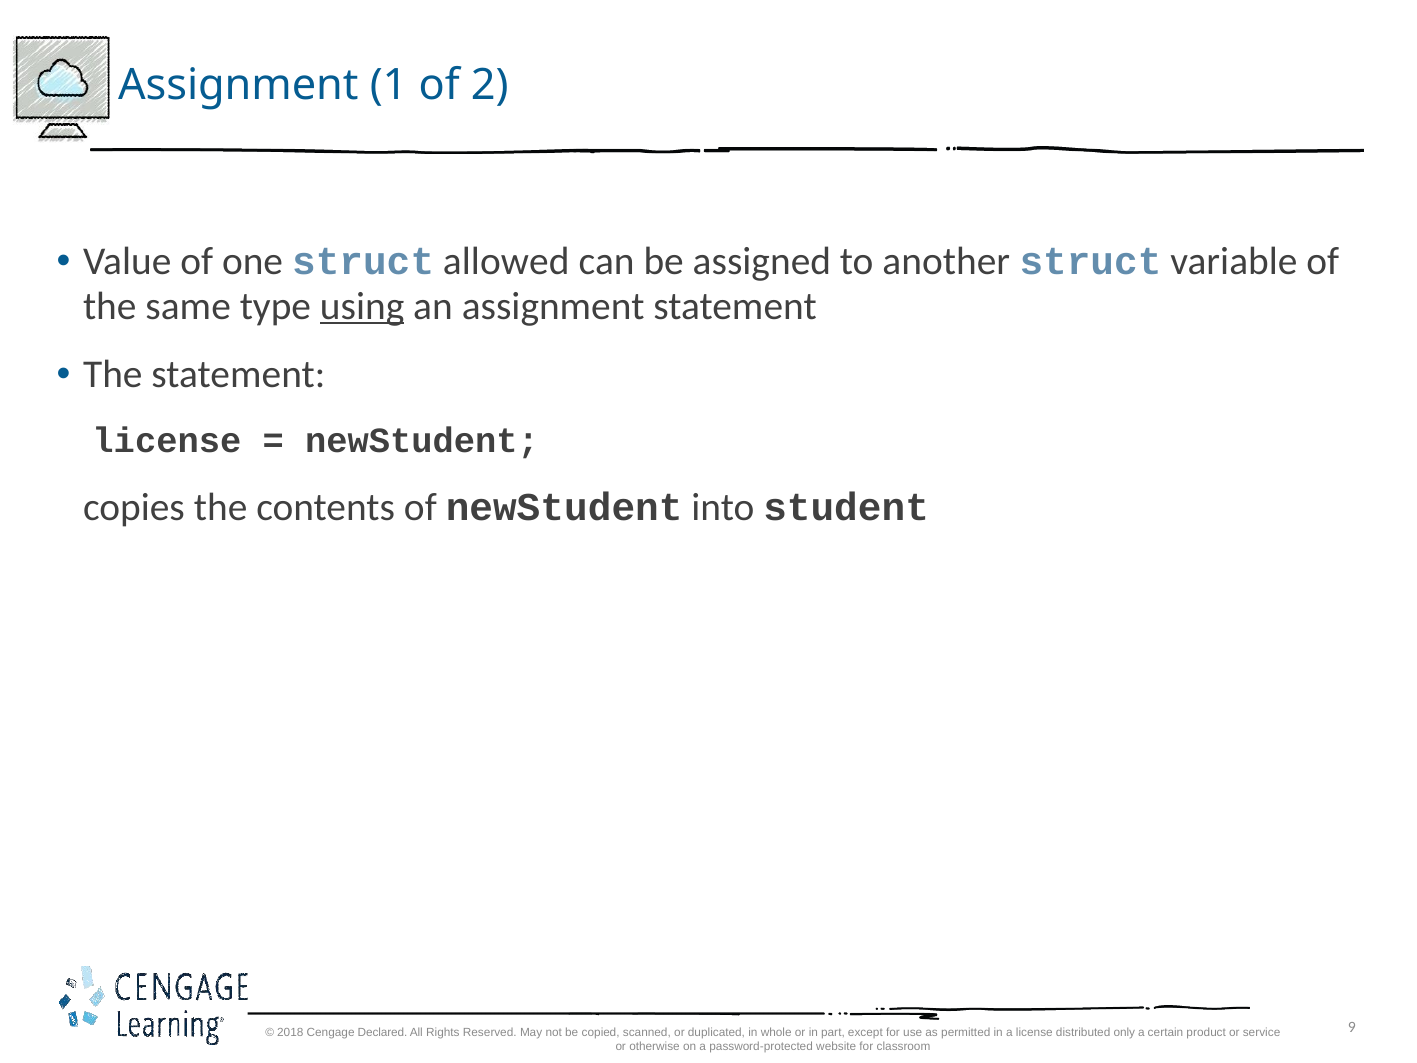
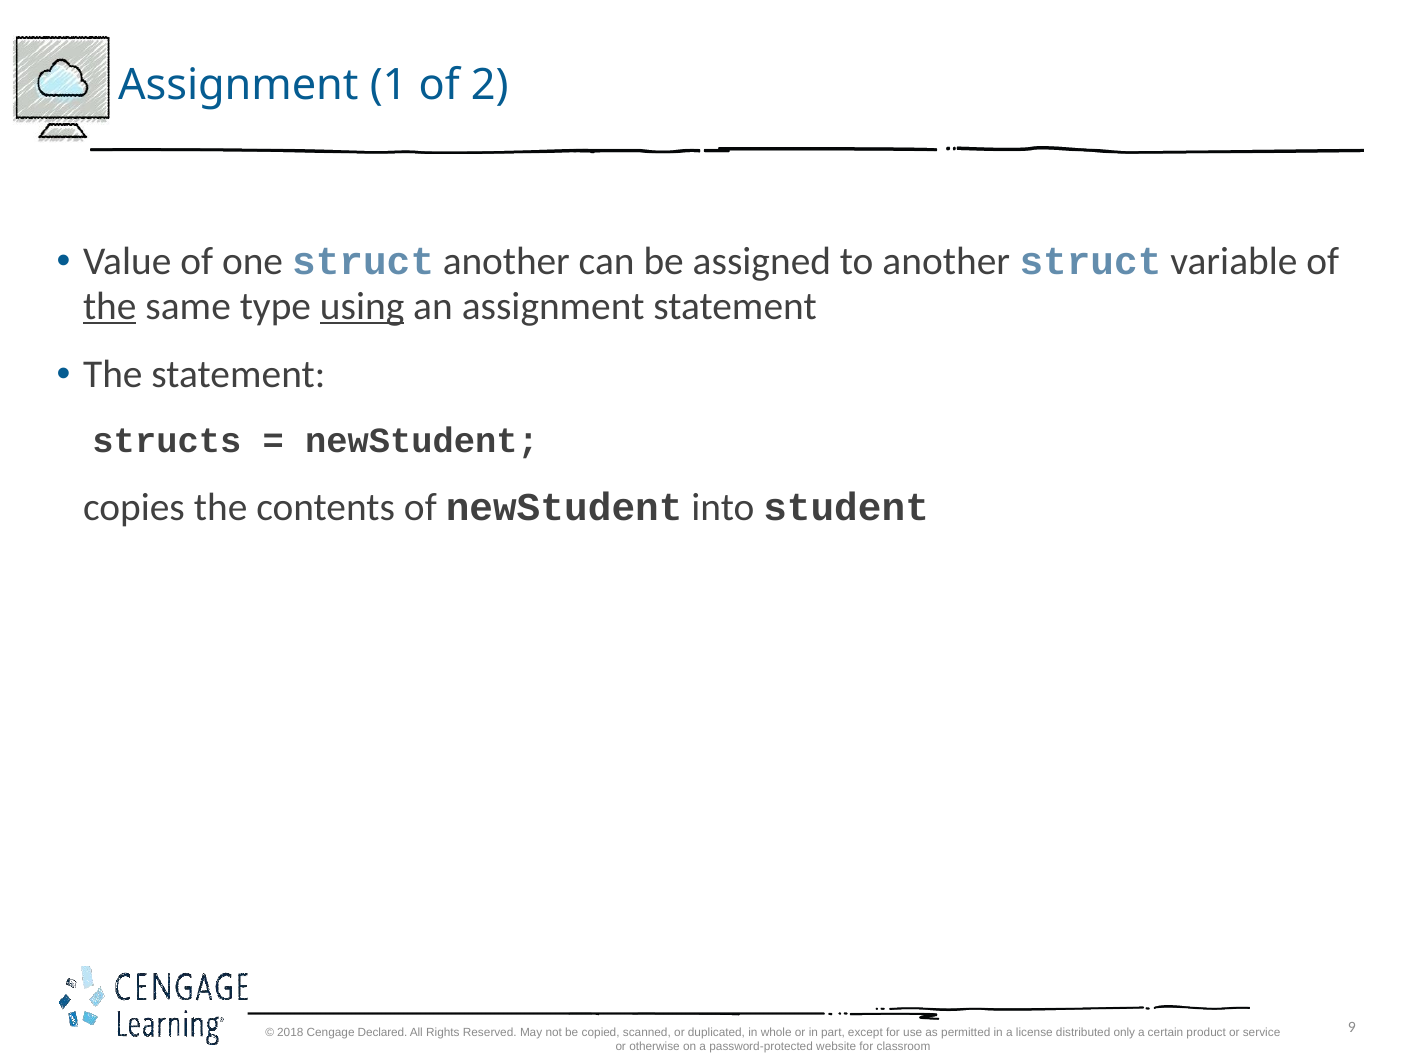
struct allowed: allowed -> another
the at (110, 306) underline: none -> present
license at (167, 441): license -> structs
